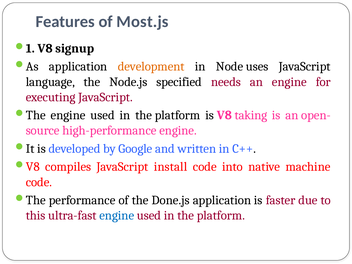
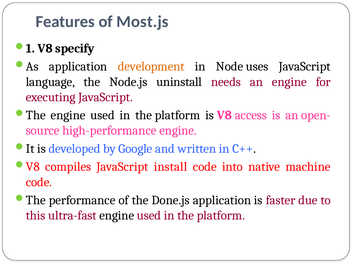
signup: signup -> specify
specified: specified -> uninstall
taking: taking -> access
engine at (117, 215) colour: blue -> black
